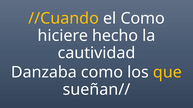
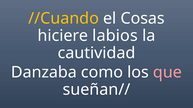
el Como: Como -> Cosas
hecho: hecho -> labios
que colour: yellow -> pink
